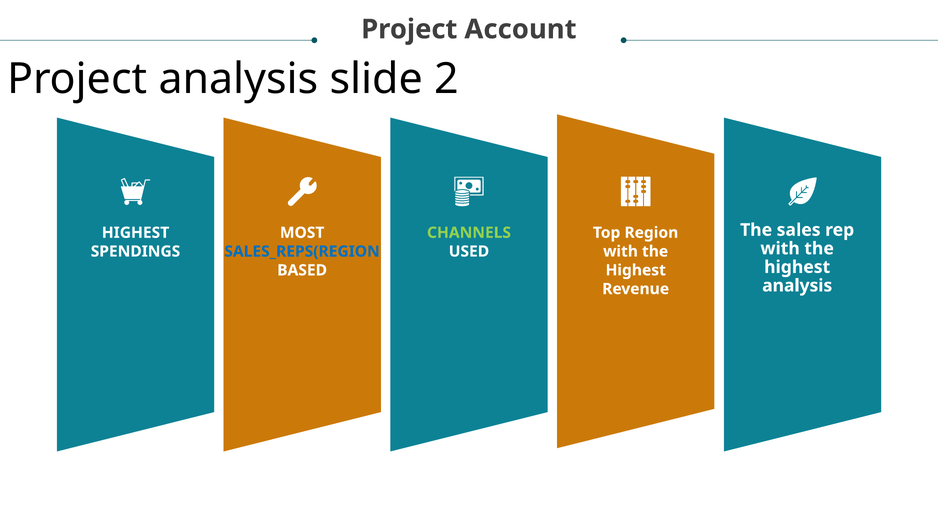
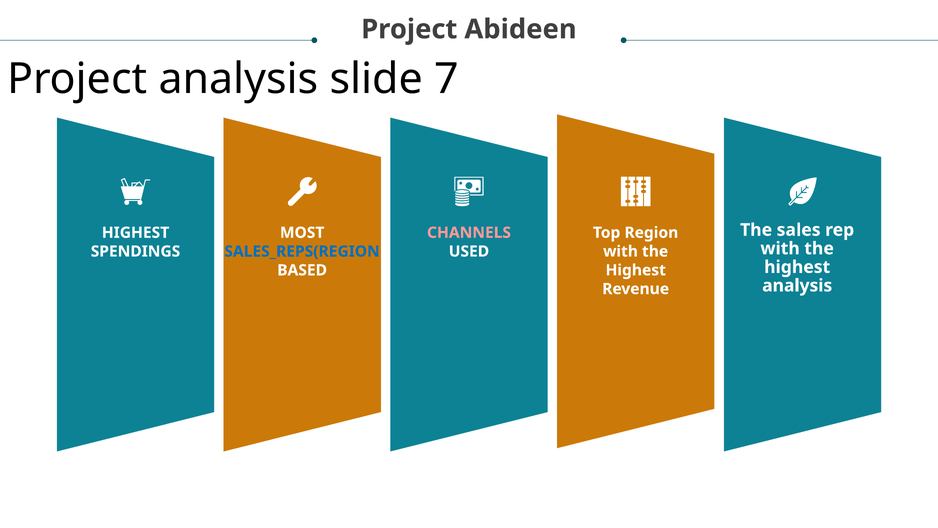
Account: Account -> Abideen
2: 2 -> 7
CHANNELS colour: light green -> pink
